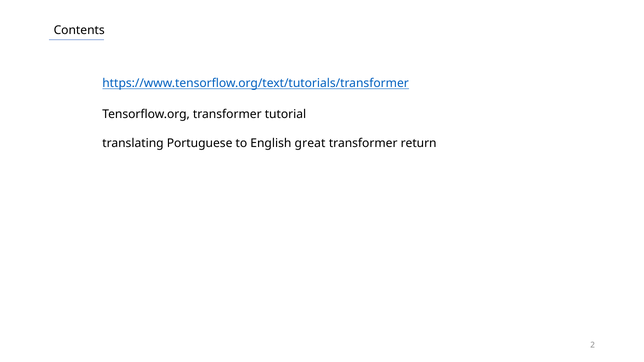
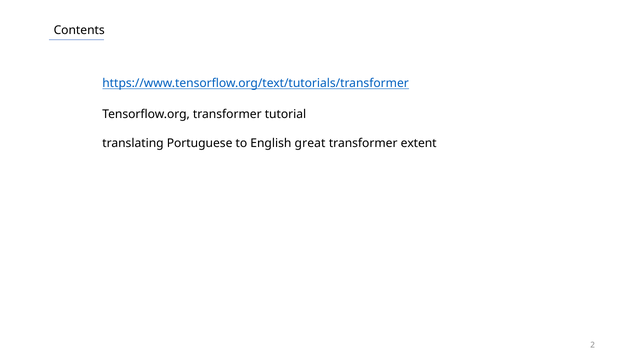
return: return -> extent
